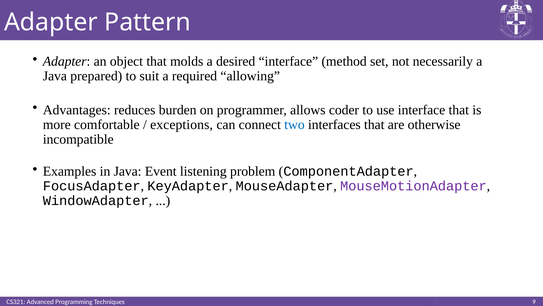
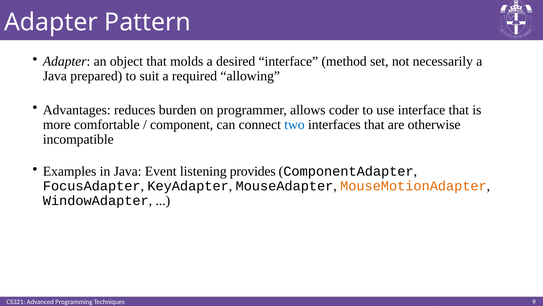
exceptions: exceptions -> component
problem: problem -> provides
MouseMotionAdapter colour: purple -> orange
